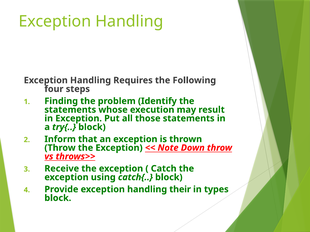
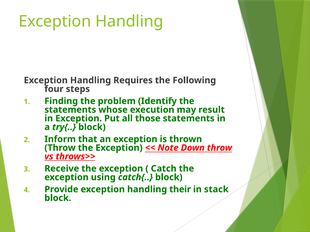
types: types -> stack
